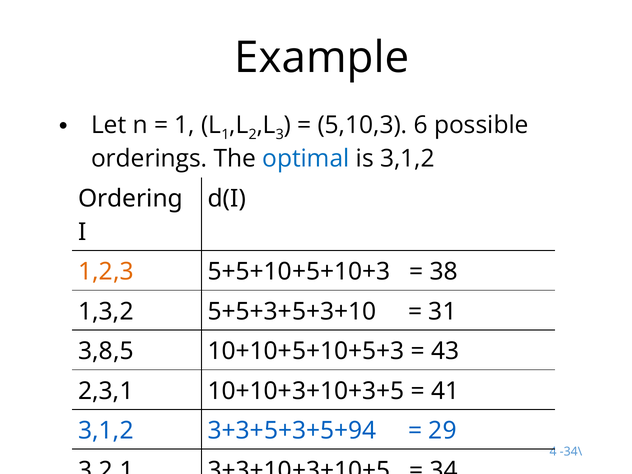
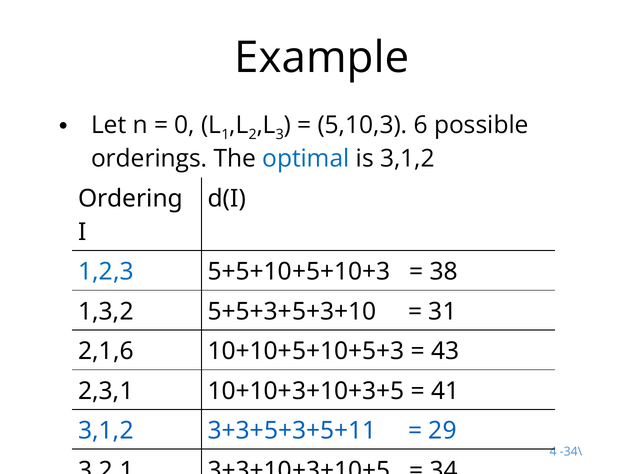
1 at (185, 125): 1 -> 0
1,2,3 colour: orange -> blue
3,8,5: 3,8,5 -> 2,1,6
3+3+5+3+5+94: 3+3+5+3+5+94 -> 3+3+5+3+5+11
